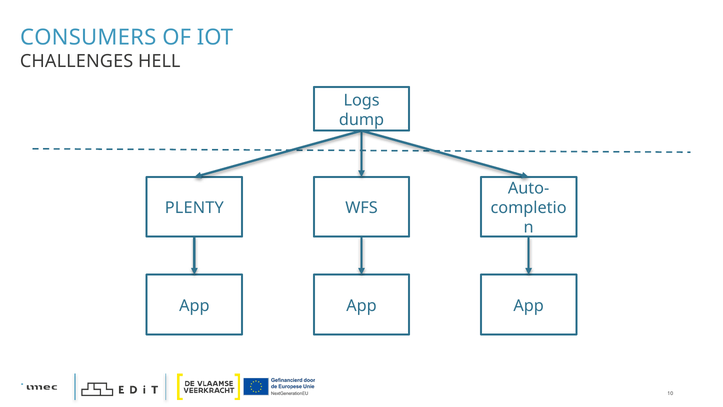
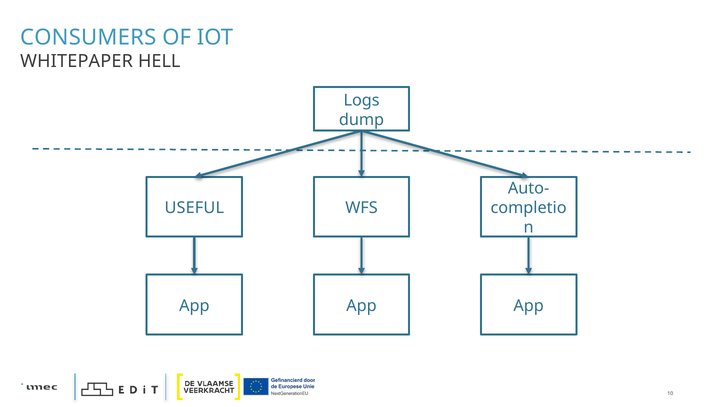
CHALLENGES: CHALLENGES -> WHITEPAPER
PLENTY: PLENTY -> USEFUL
